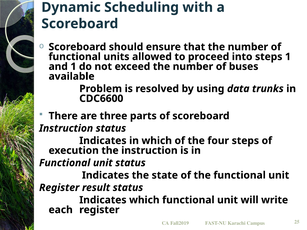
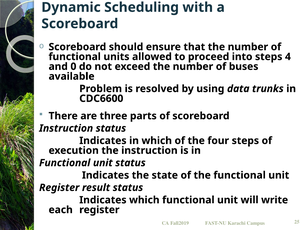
steps 1: 1 -> 4
and 1: 1 -> 0
